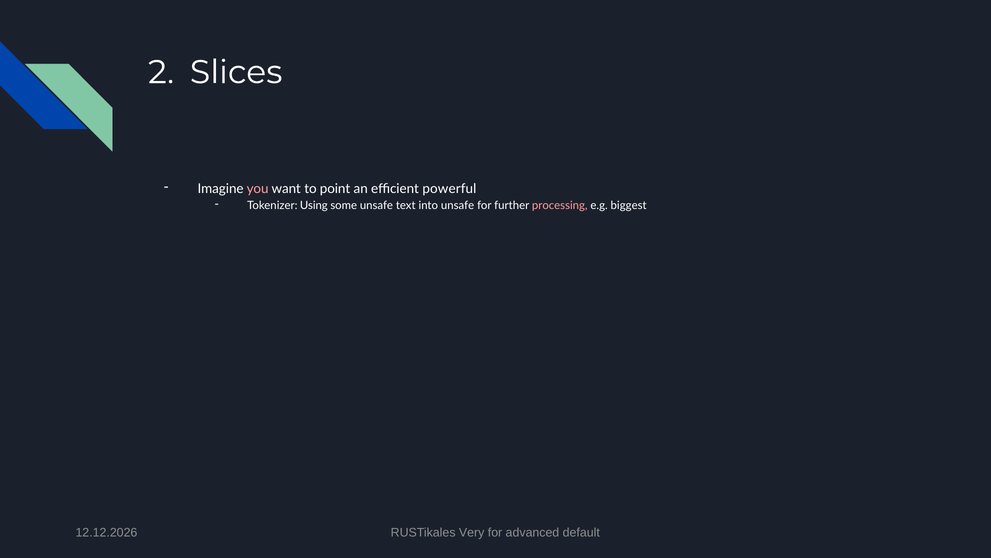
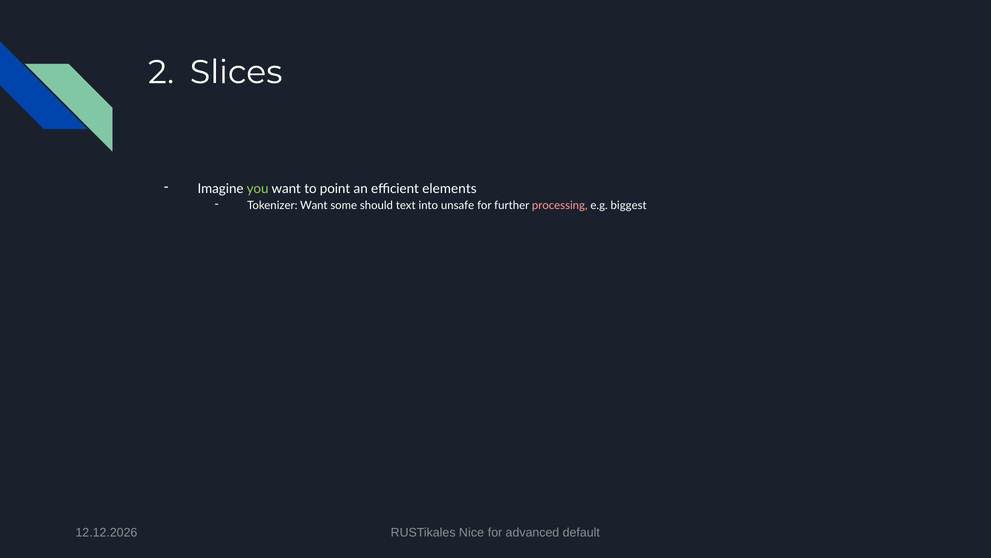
you colour: pink -> light green
powerful: powerful -> elements
Tokenizer Using: Using -> Want
some unsafe: unsafe -> should
Very: Very -> Nice
